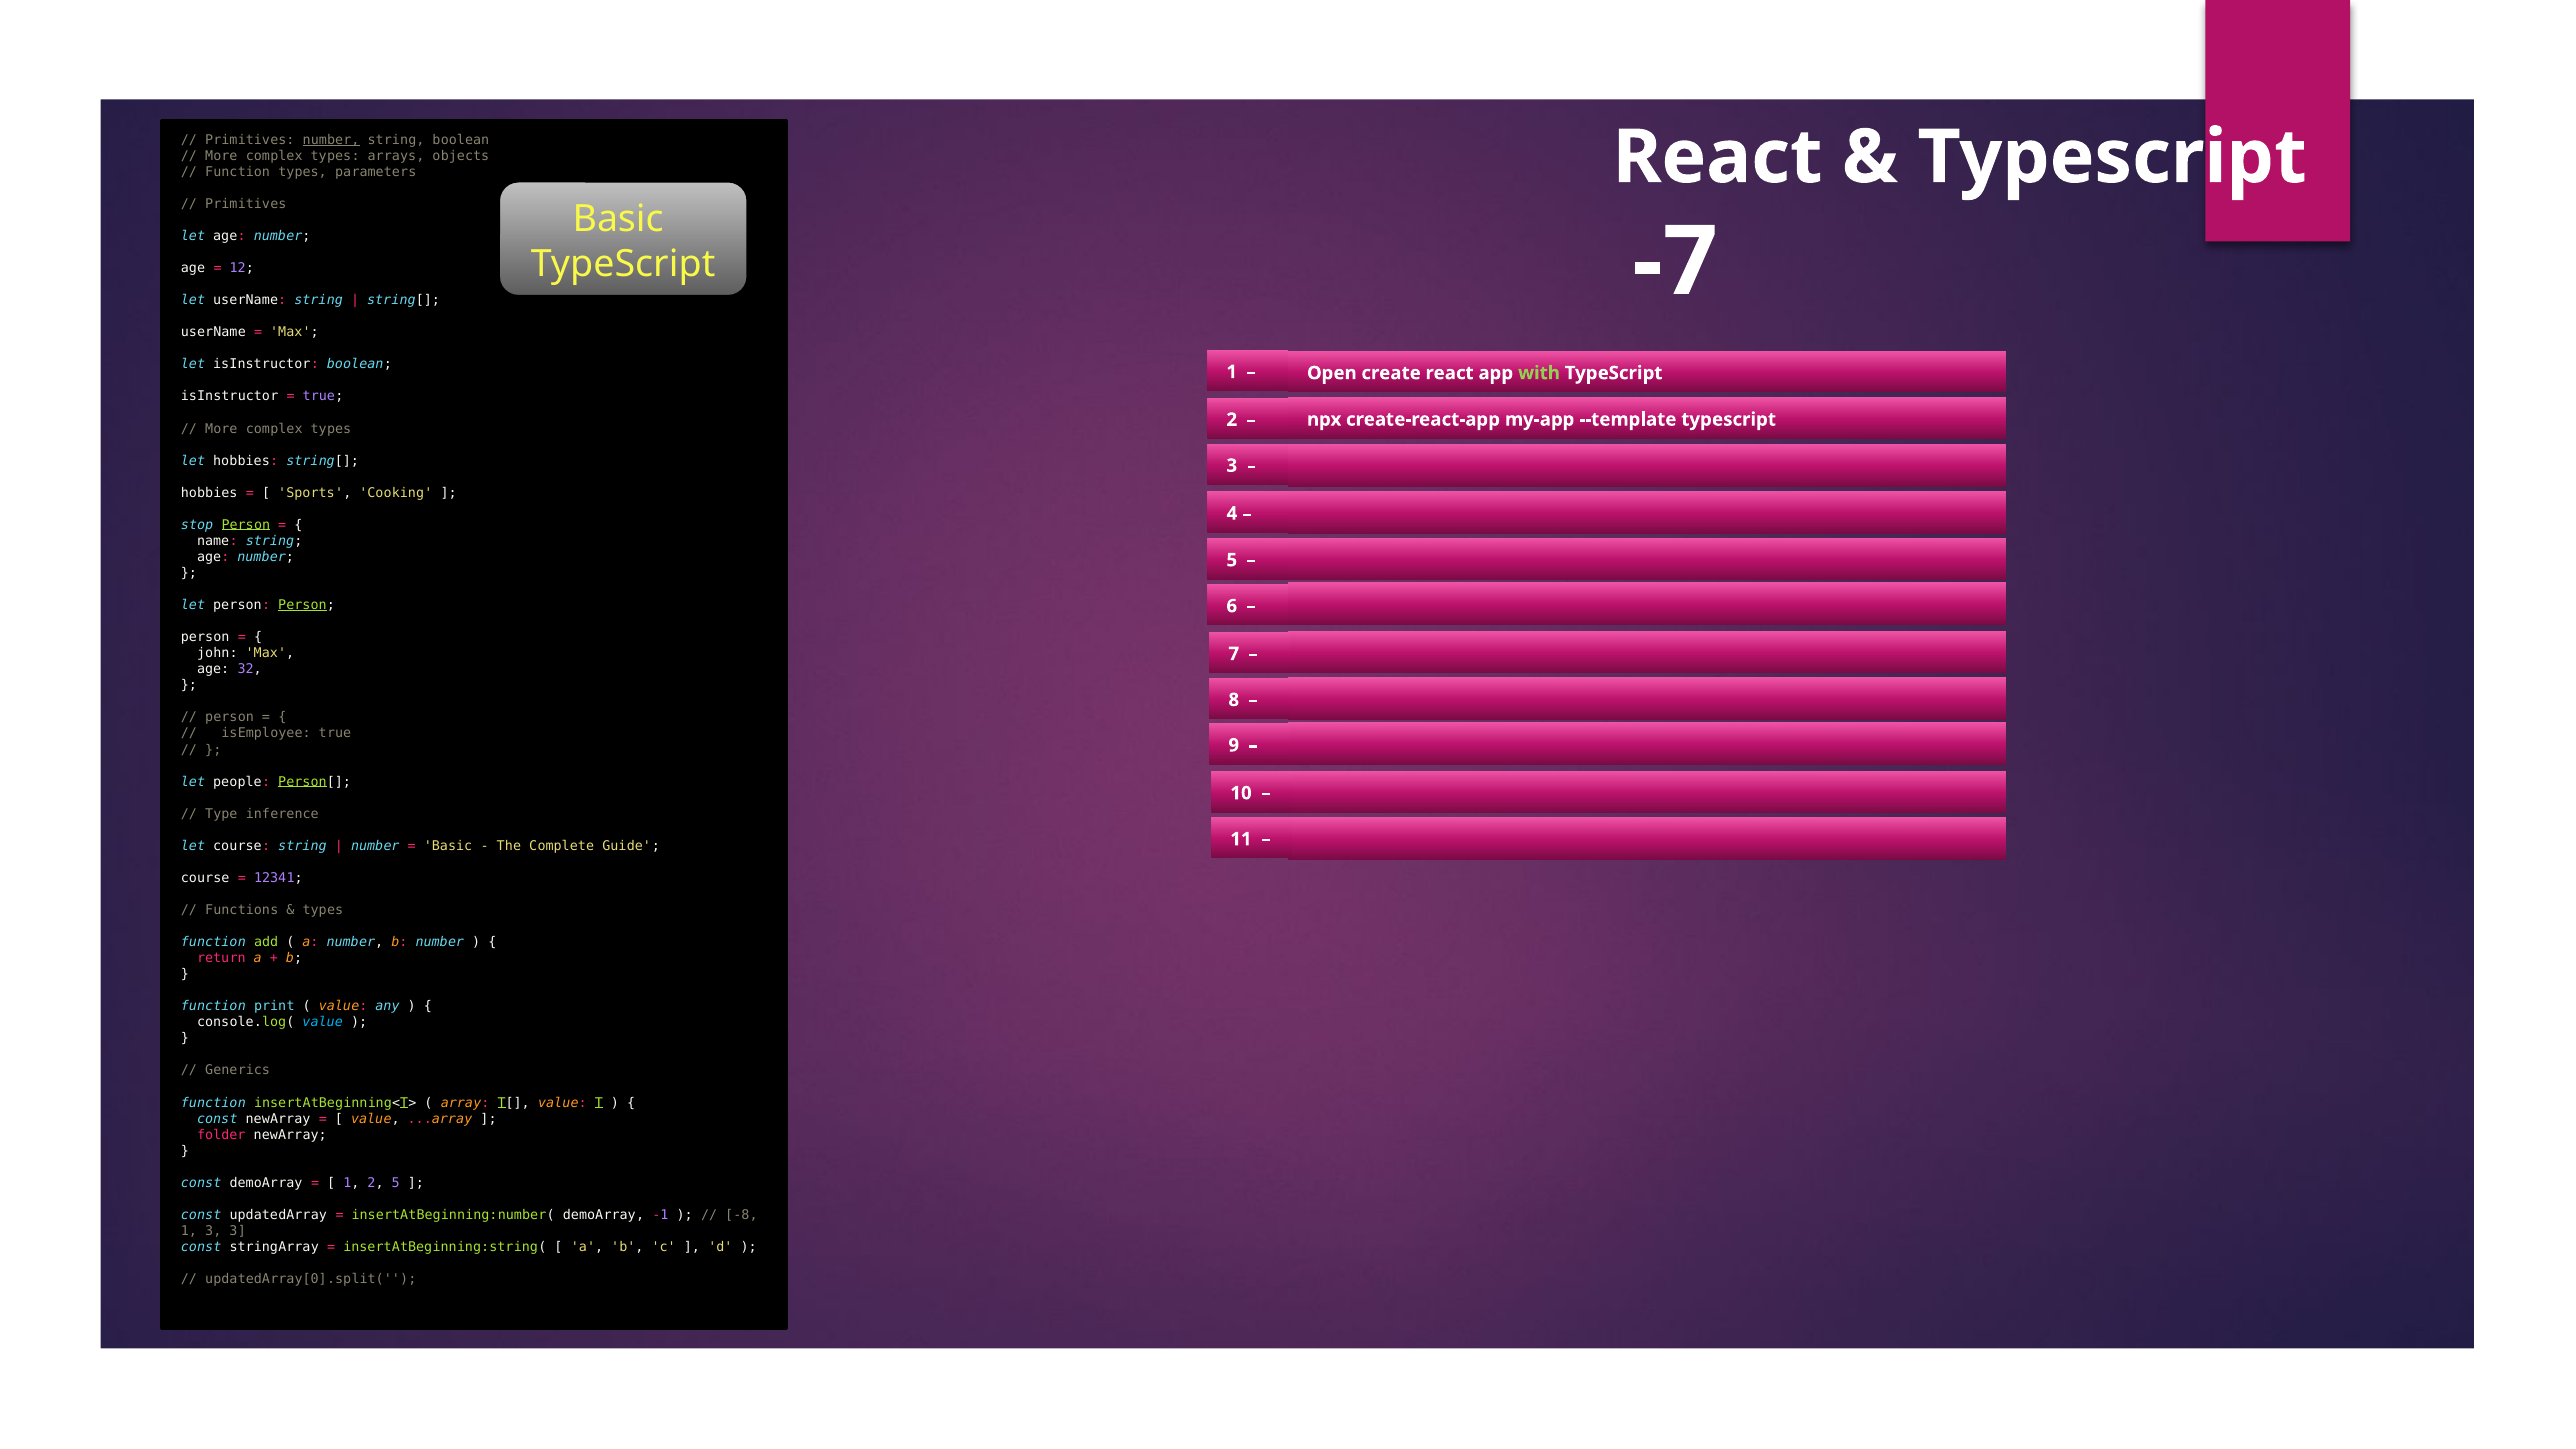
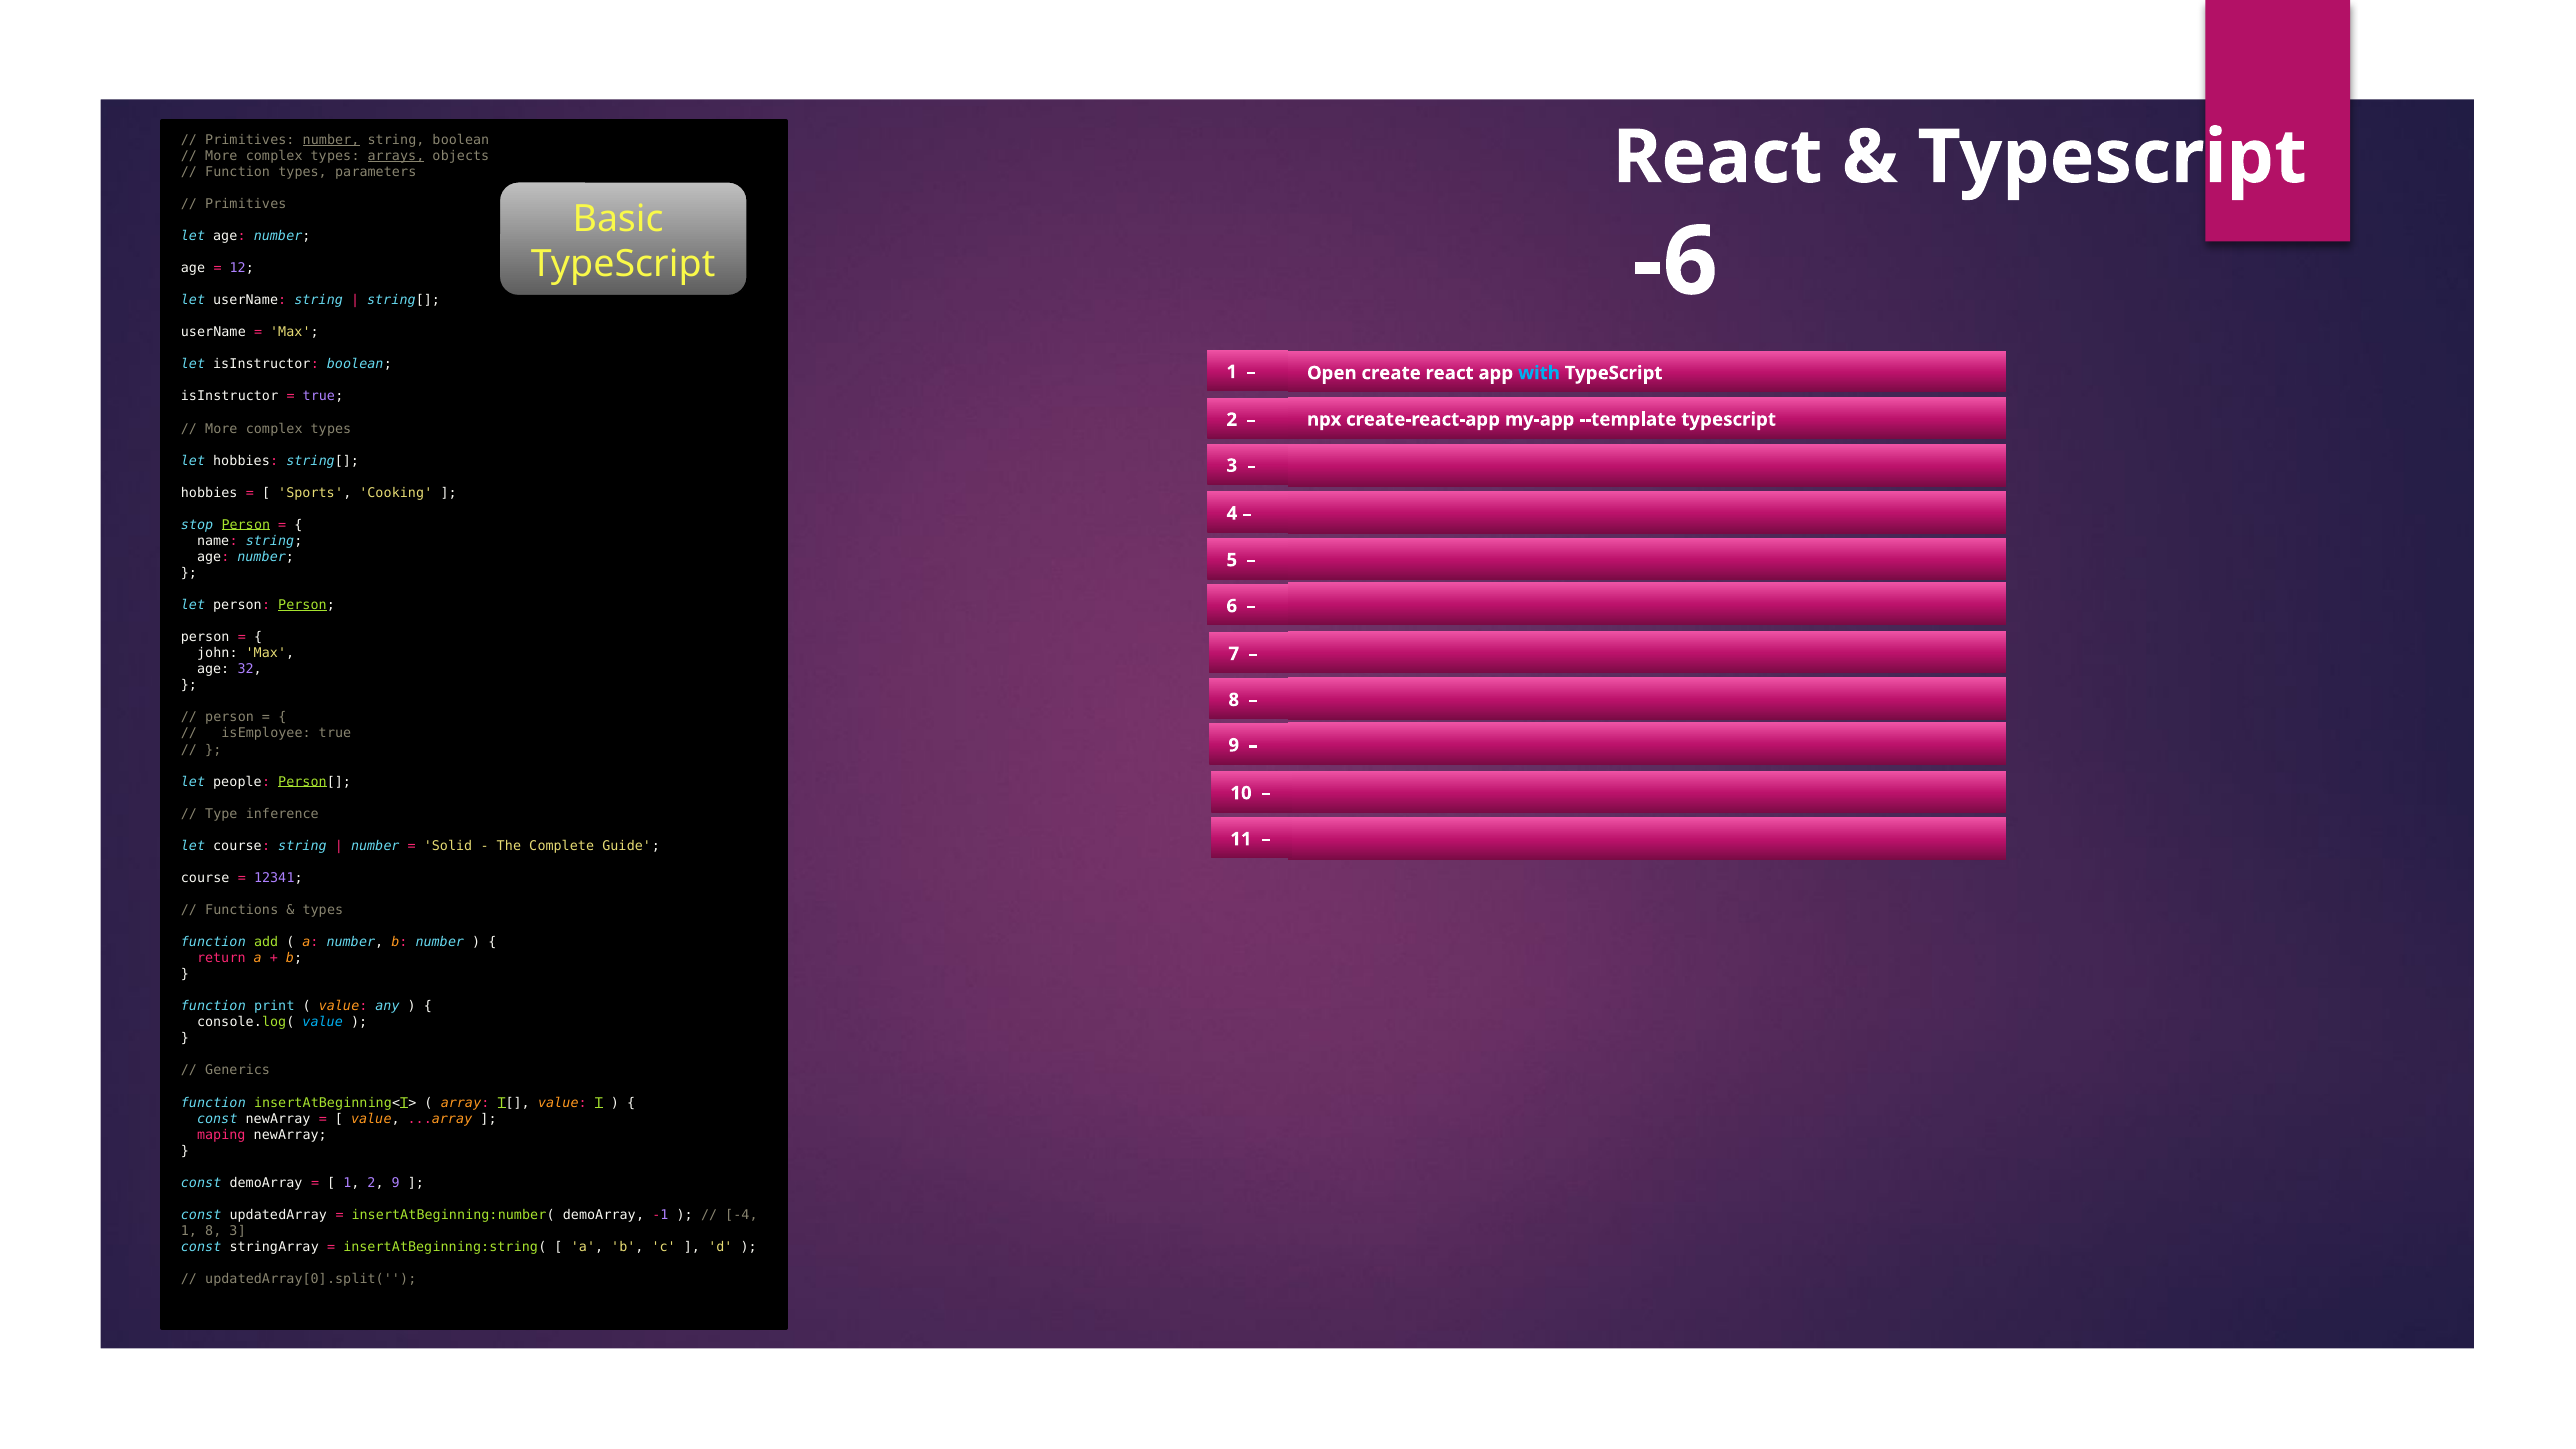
arrays underline: none -> present
-7: -7 -> -6
with colour: light green -> light blue
Basic at (448, 846): Basic -> Solid
folder: folder -> maping
2 5: 5 -> 9
-8: -8 -> -4
1 3: 3 -> 8
